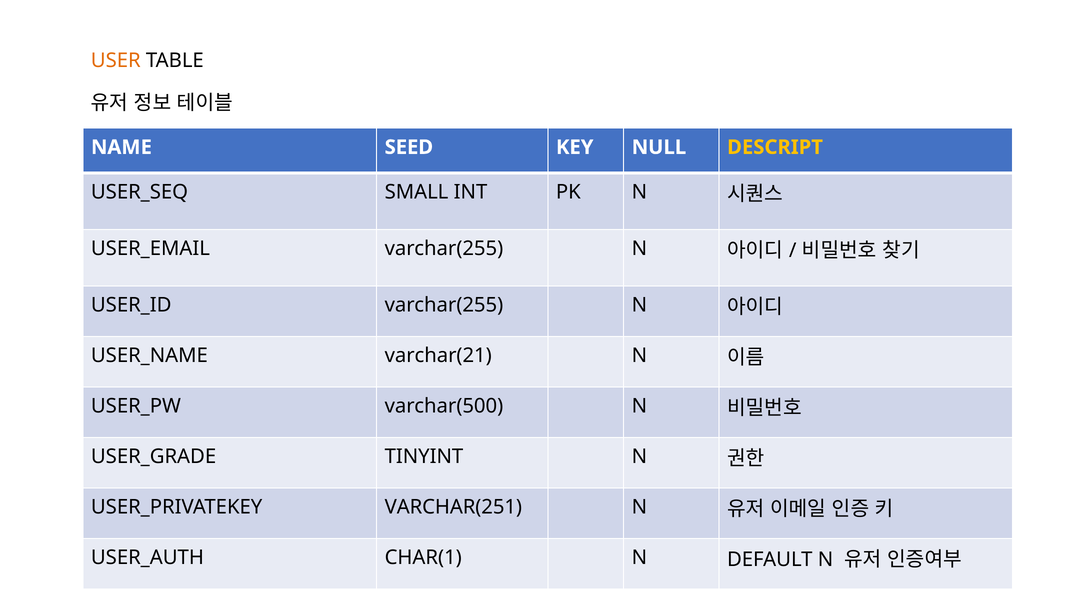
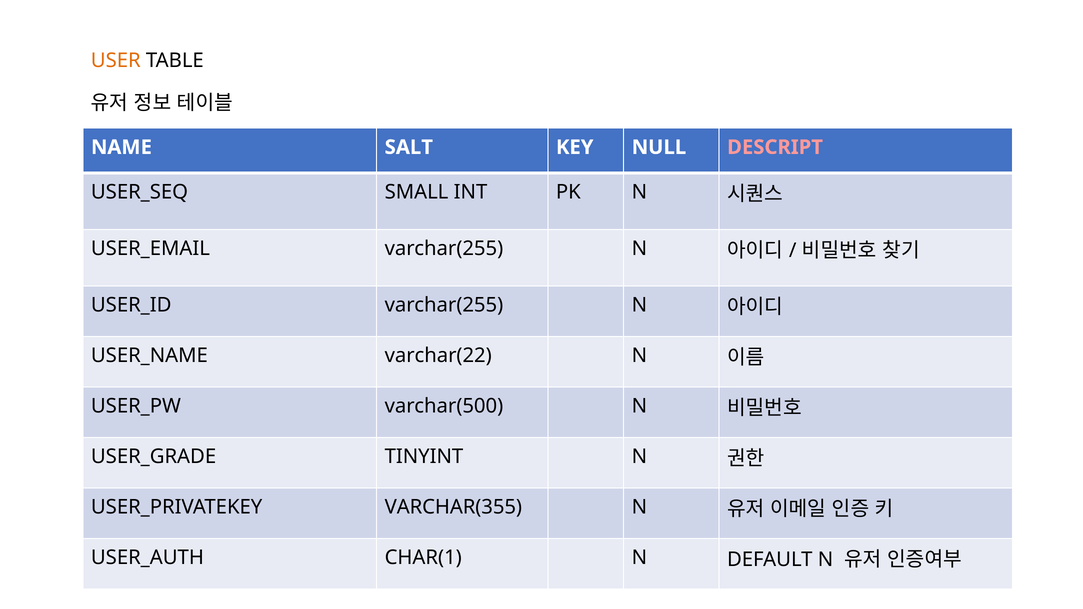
SEED: SEED -> SALT
DESCRIPT colour: yellow -> pink
varchar(21: varchar(21 -> varchar(22
VARCHAR(251: VARCHAR(251 -> VARCHAR(355
